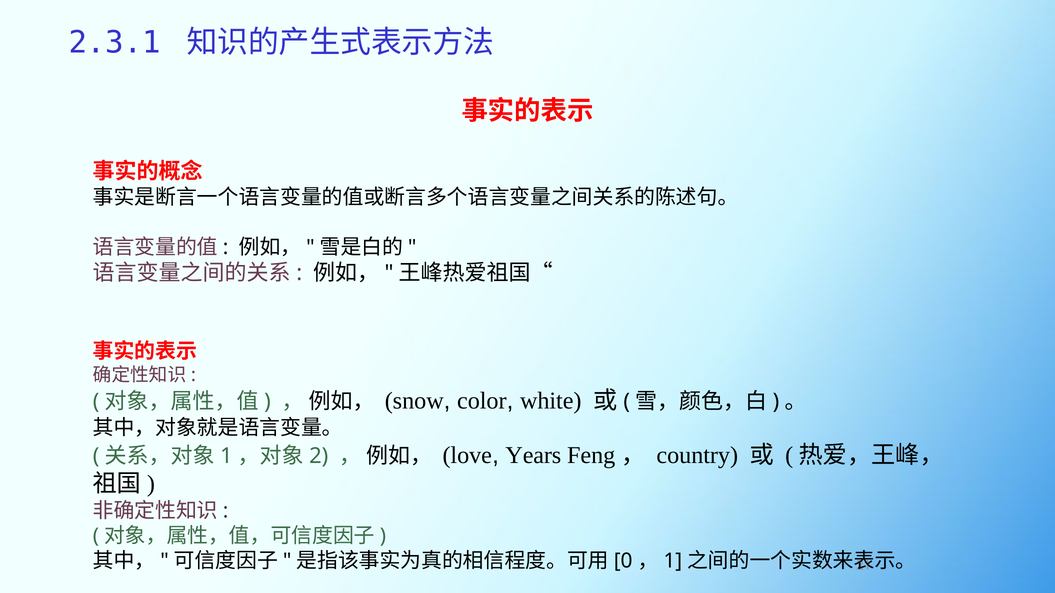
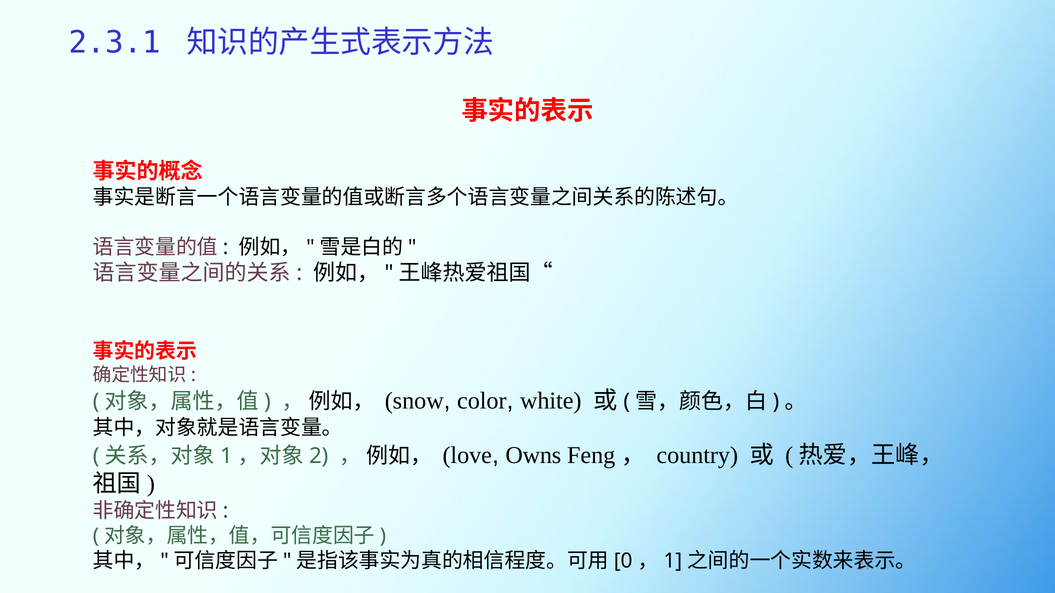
Years: Years -> Owns
